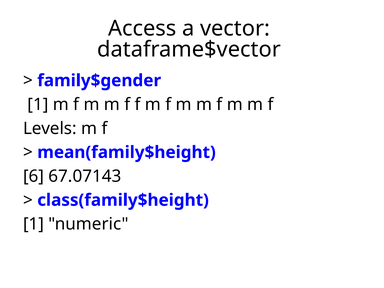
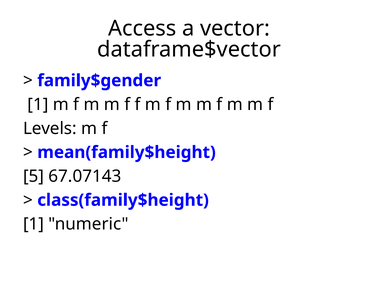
6: 6 -> 5
